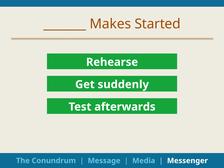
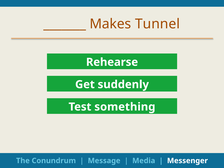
Started: Started -> Tunnel
afterwards: afterwards -> something
